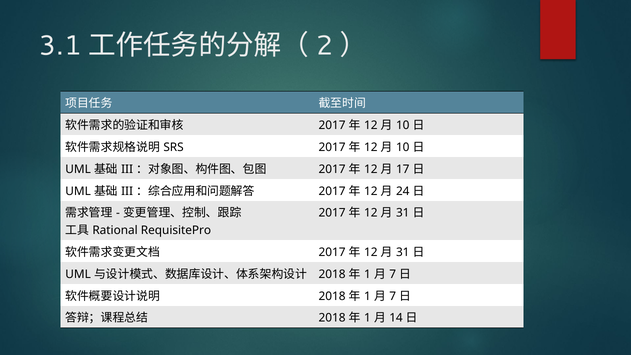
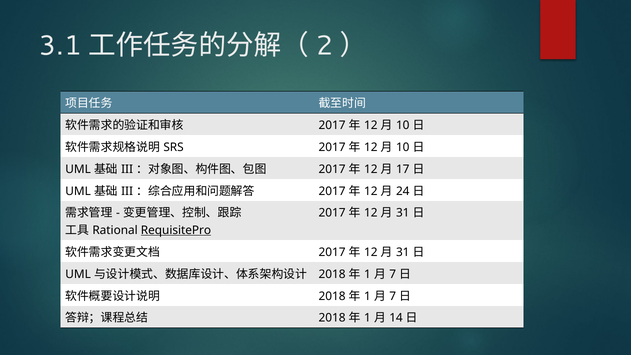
RequisitePro underline: none -> present
